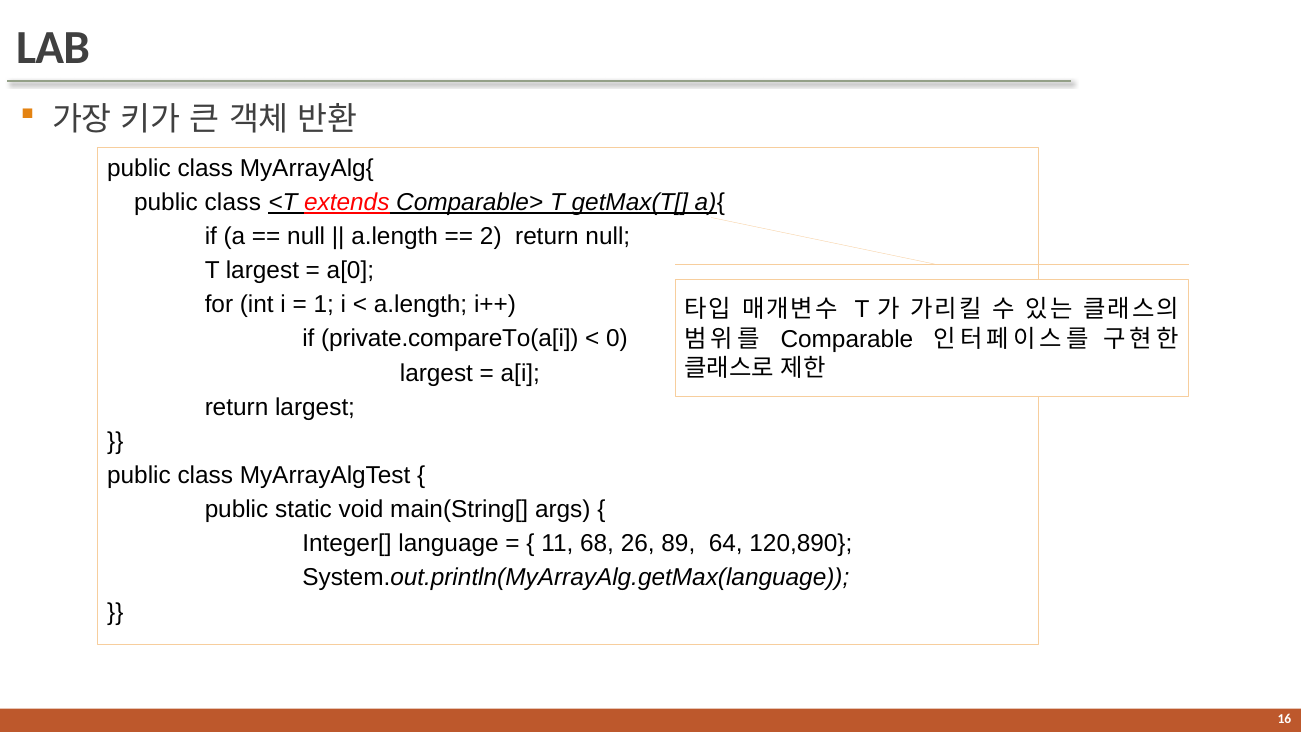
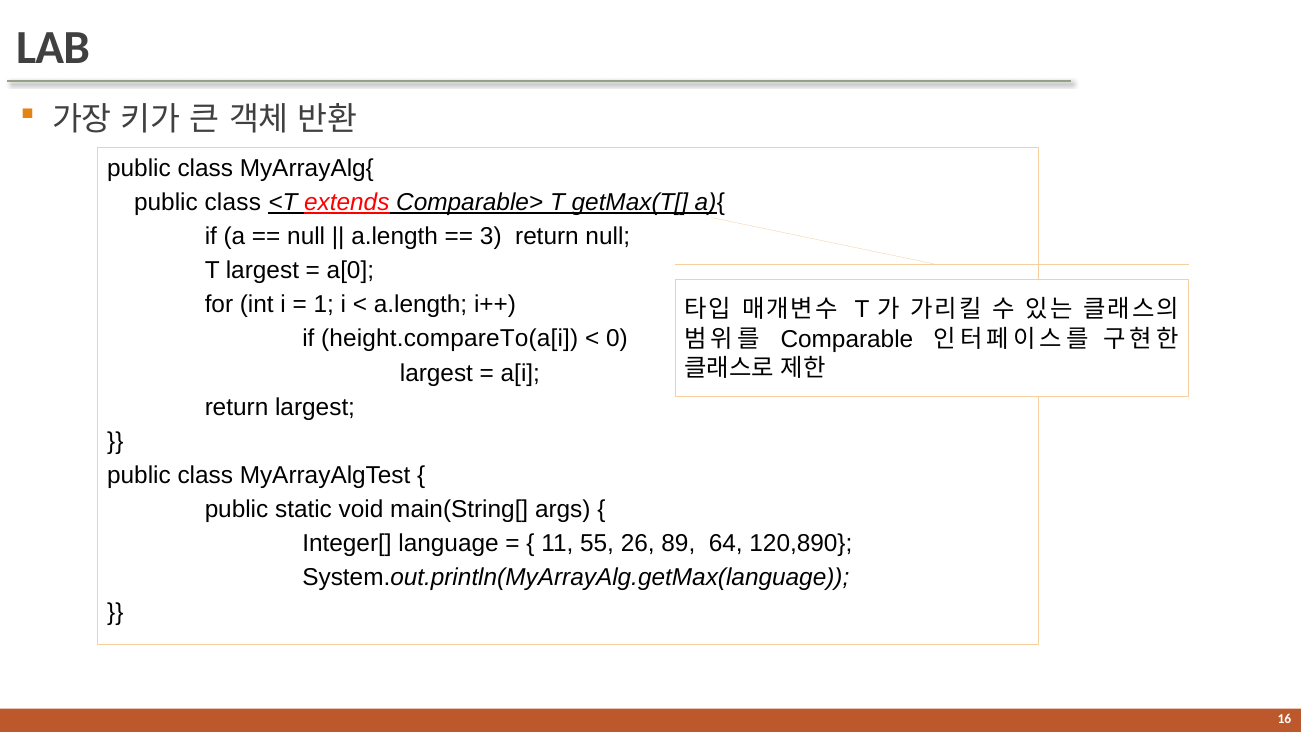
2: 2 -> 3
private.compareTo(a[i: private.compareTo(a[i -> height.compareTo(a[i
68: 68 -> 55
